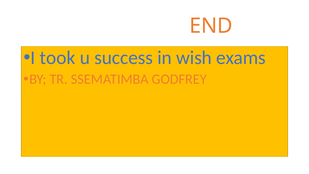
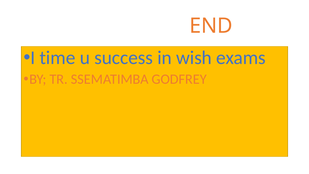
took: took -> time
